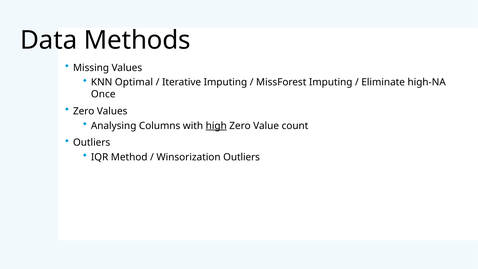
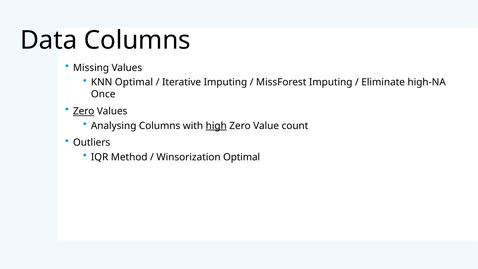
Data Methods: Methods -> Columns
Zero at (84, 111) underline: none -> present
Winsorization Outliers: Outliers -> Optimal
